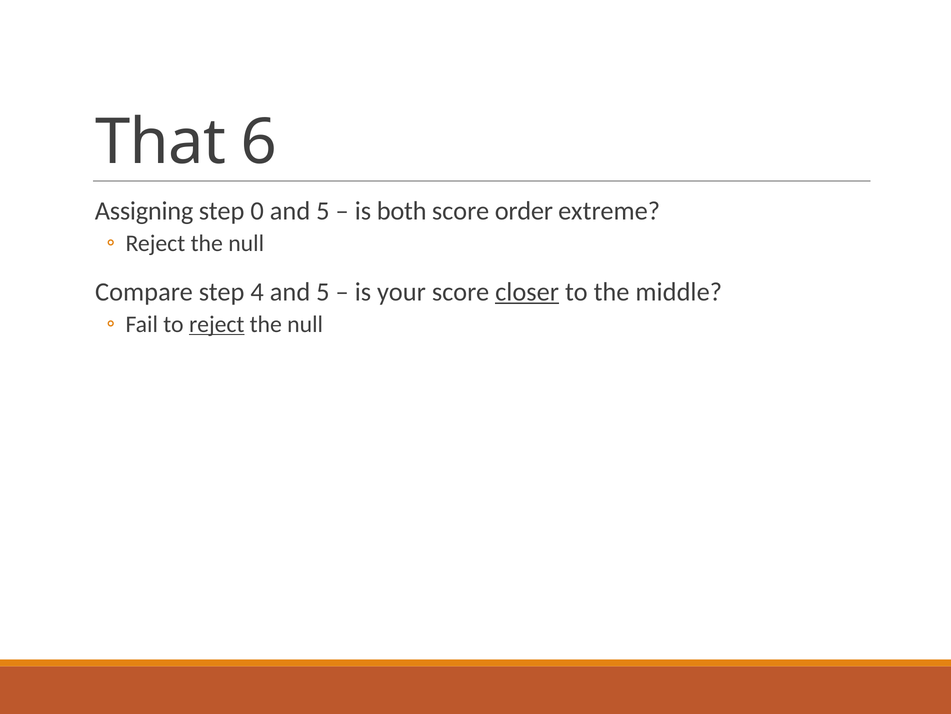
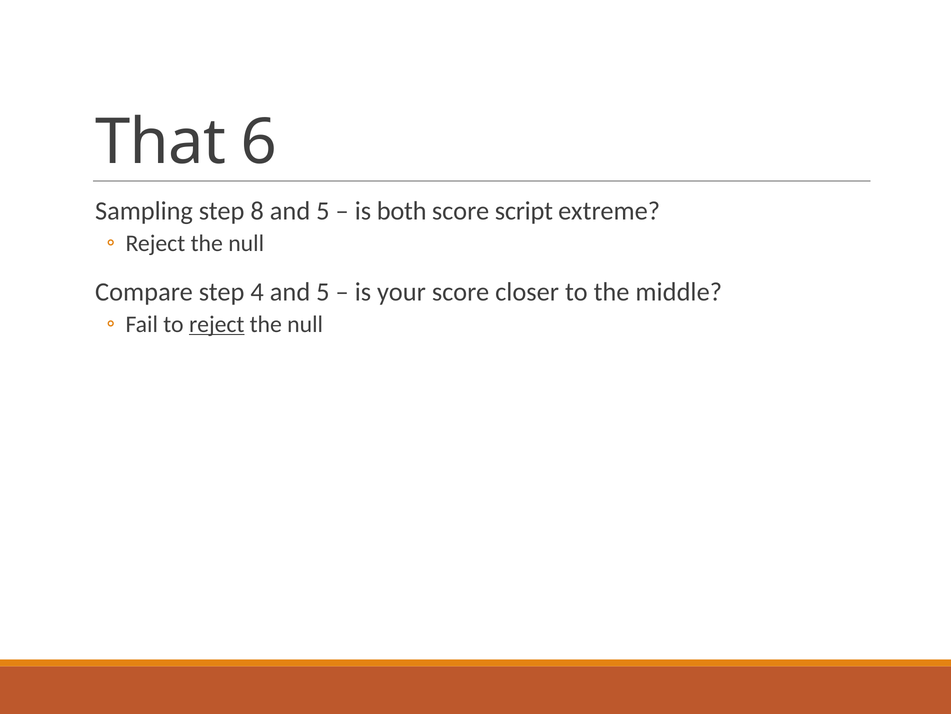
Assigning: Assigning -> Sampling
0: 0 -> 8
order: order -> script
closer underline: present -> none
